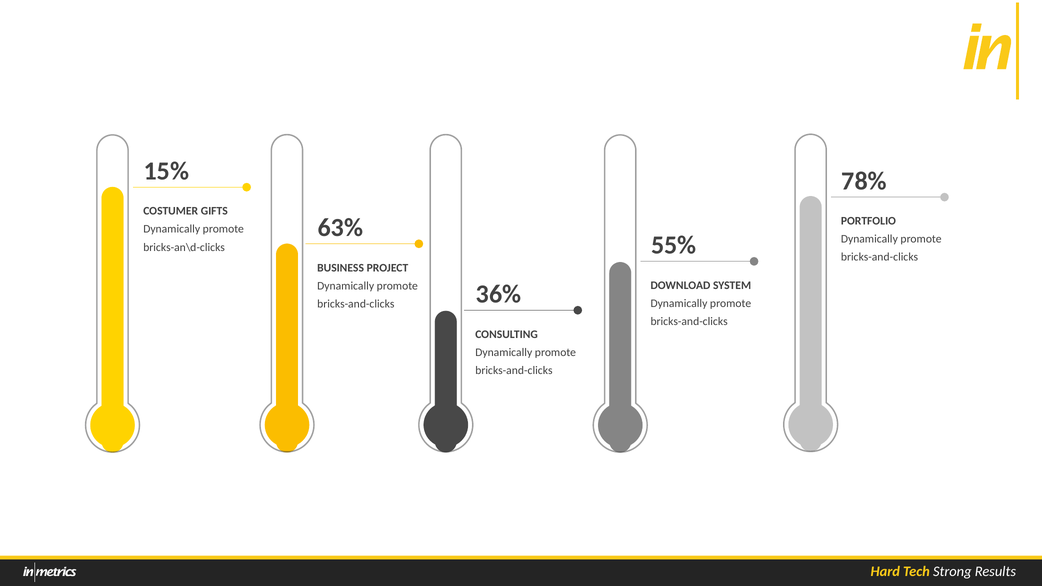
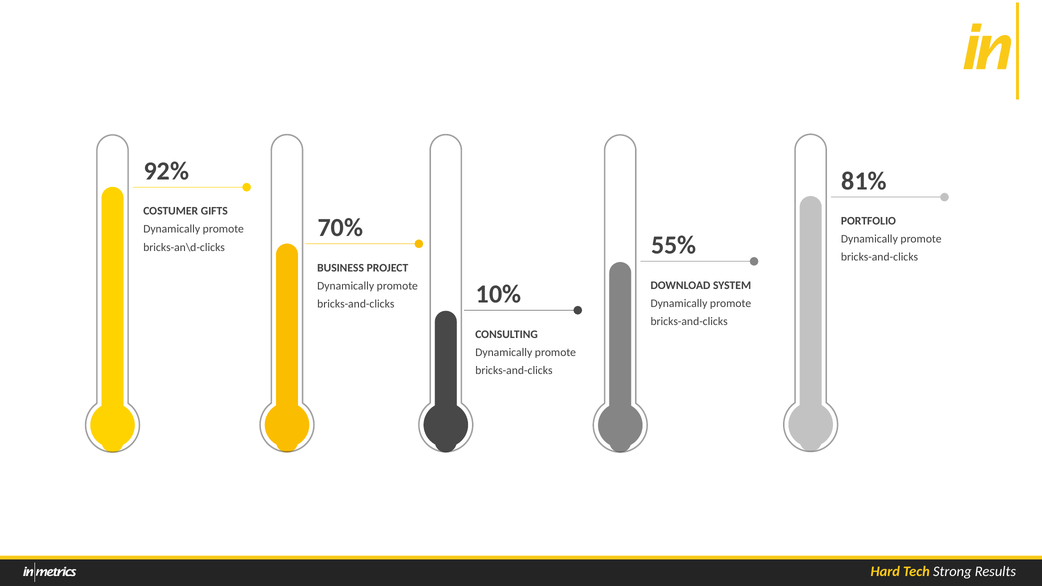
15%: 15% -> 92%
78%: 78% -> 81%
63%: 63% -> 70%
36%: 36% -> 10%
